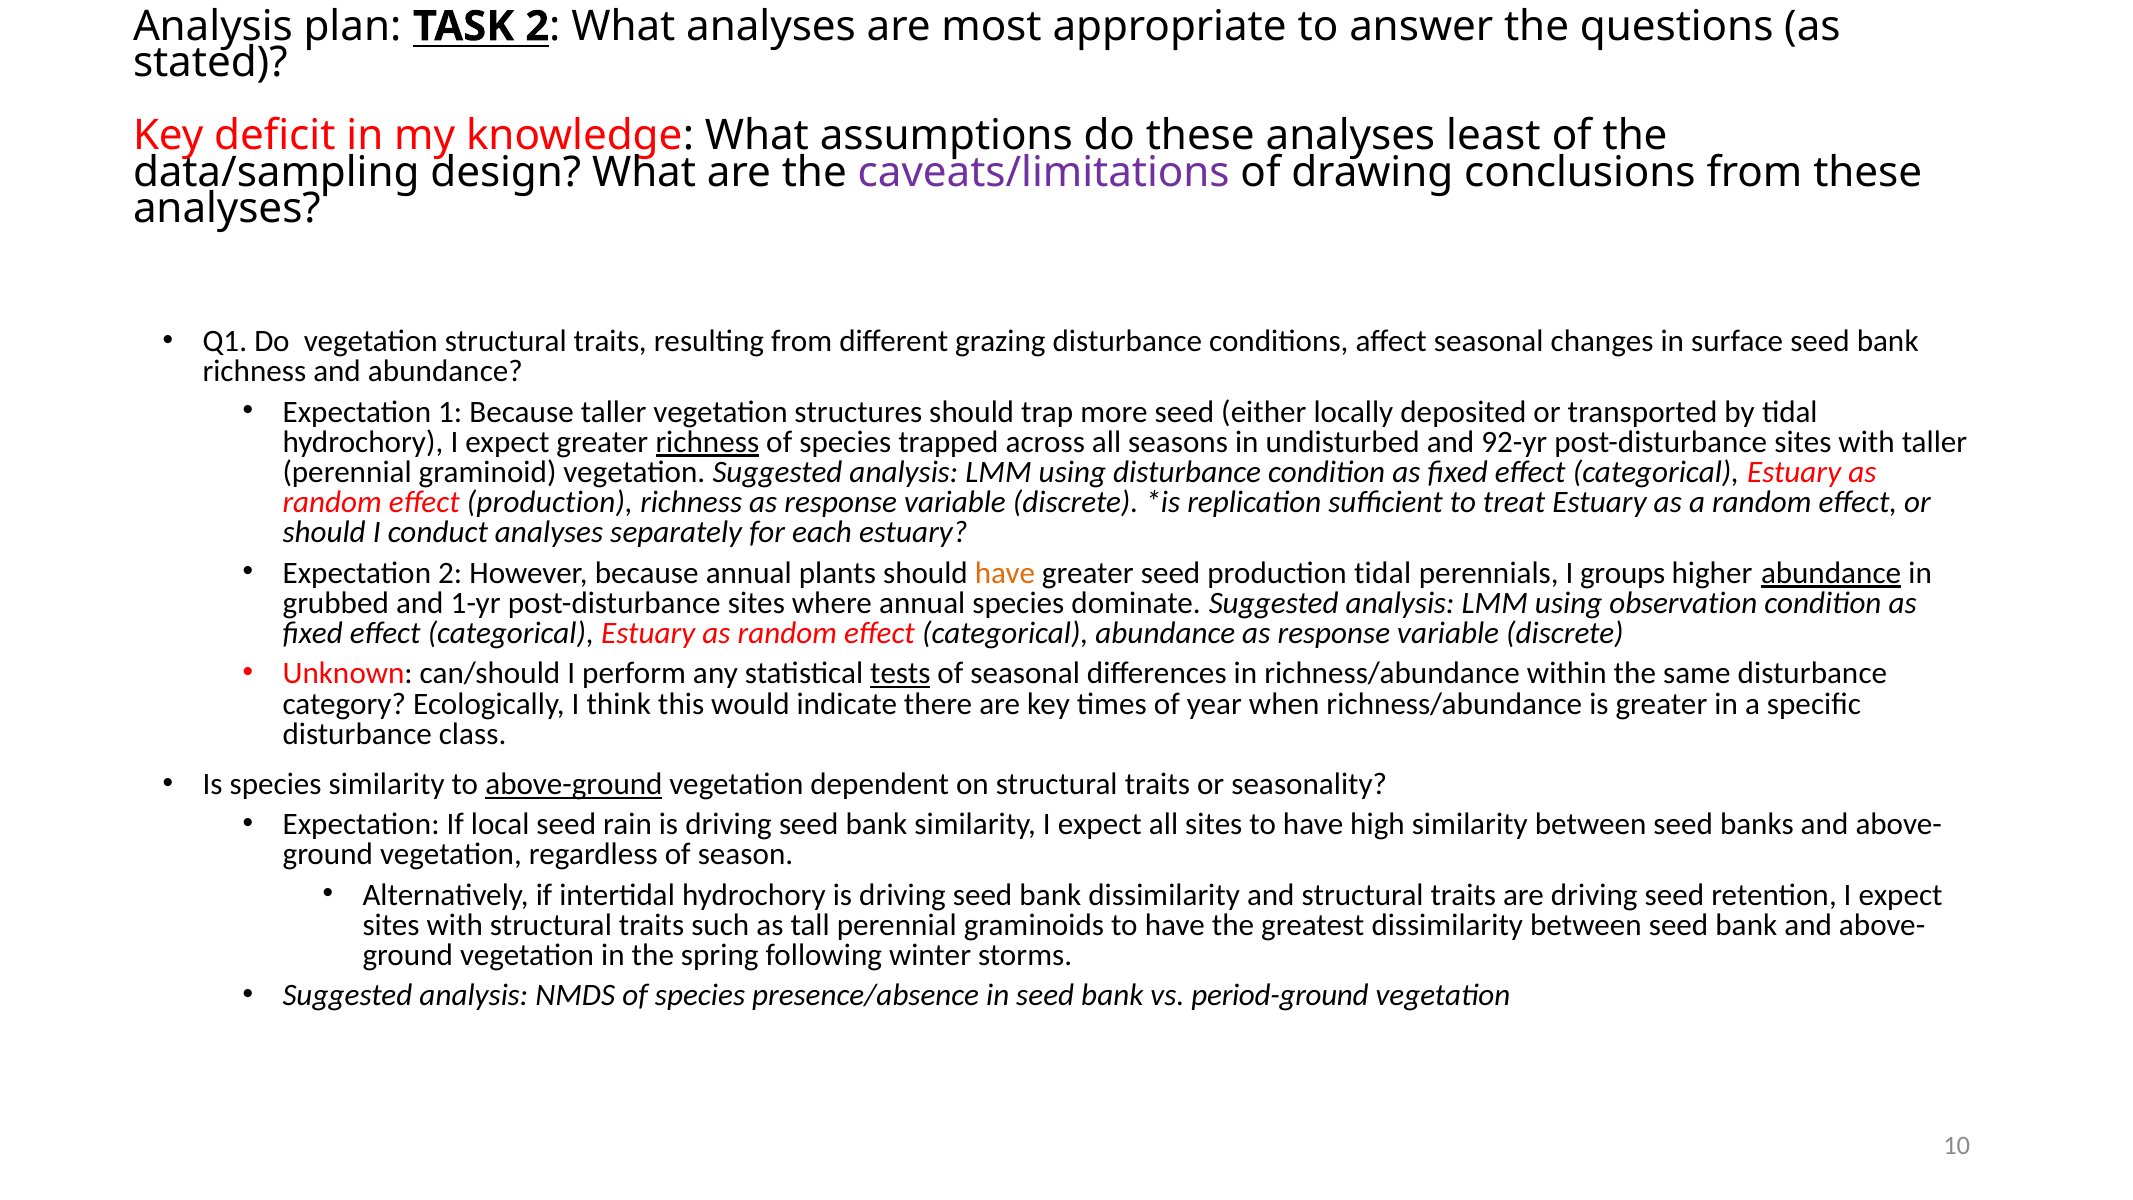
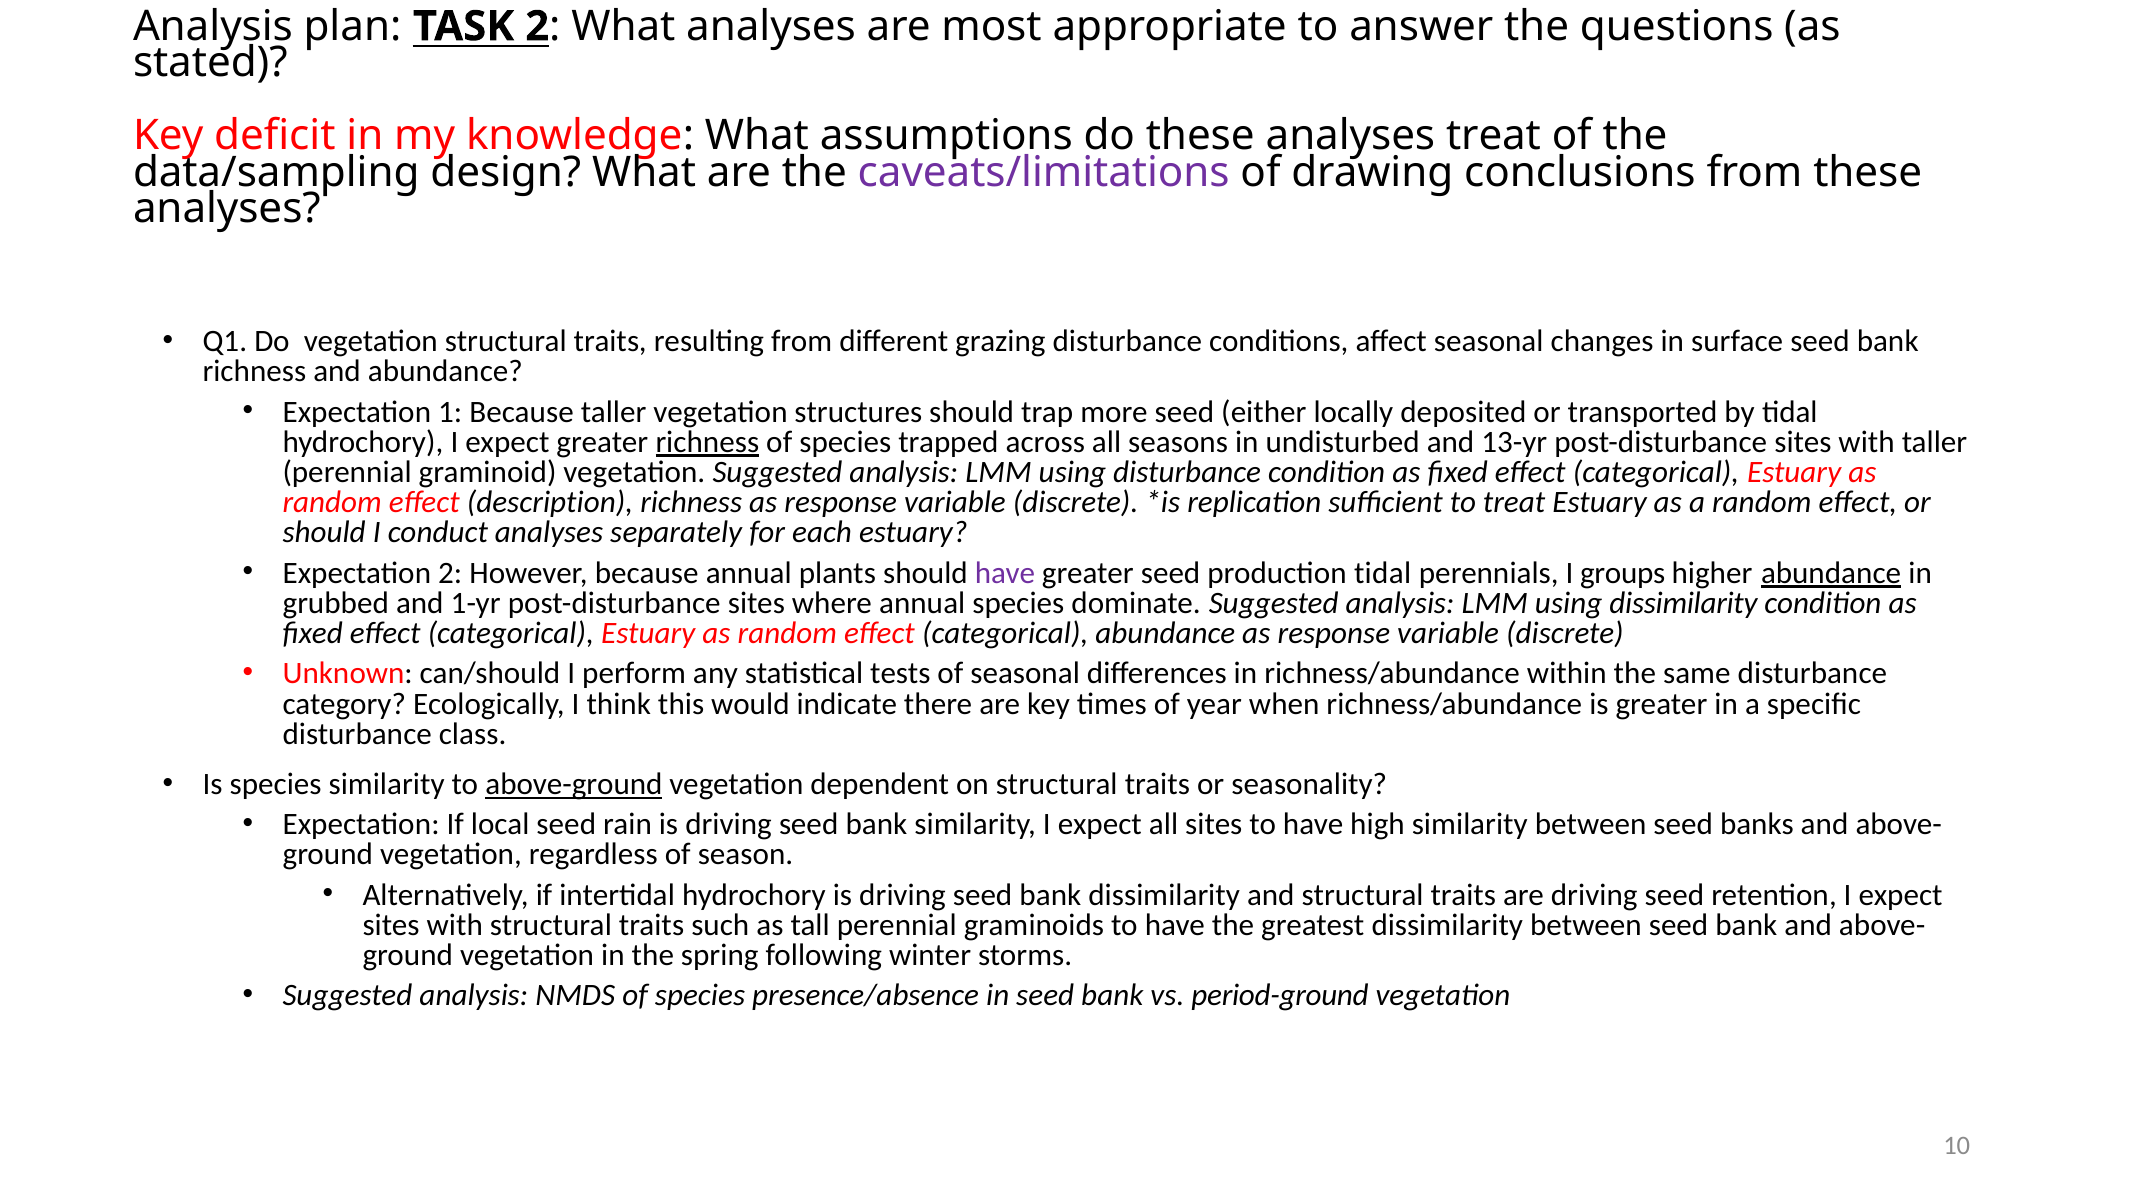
analyses least: least -> treat
92-yr: 92-yr -> 13-yr
effect production: production -> description
have at (1005, 573) colour: orange -> purple
using observation: observation -> dissimilarity
tests underline: present -> none
